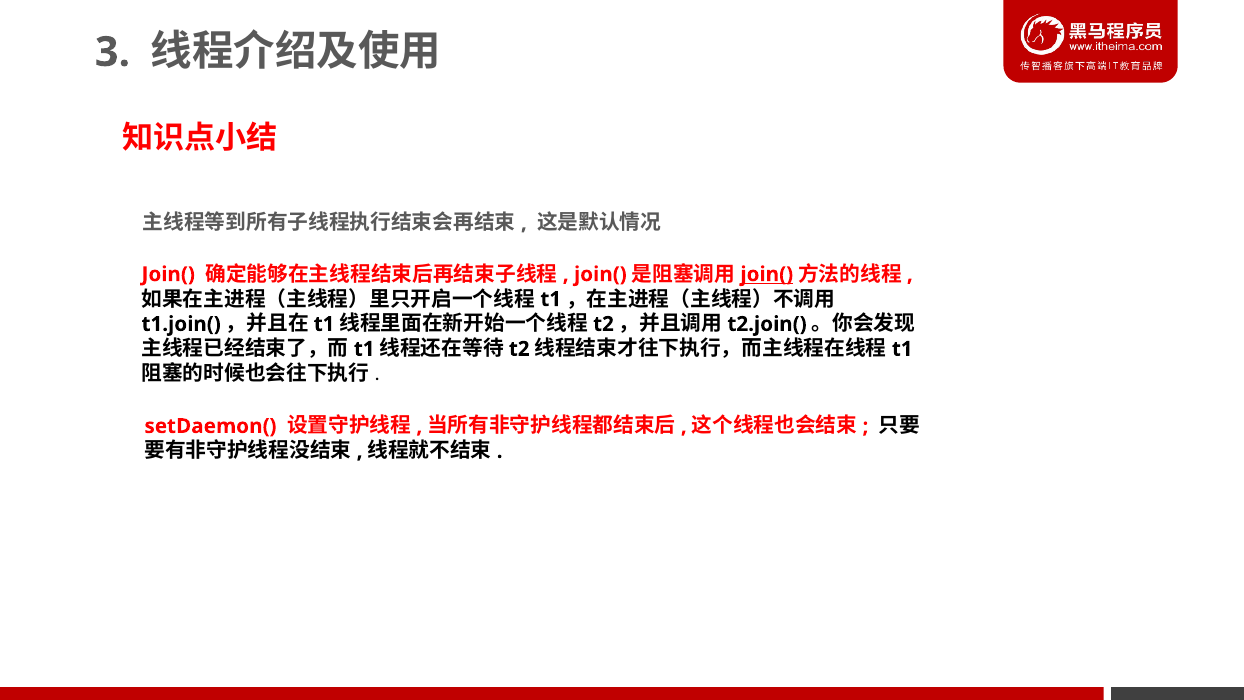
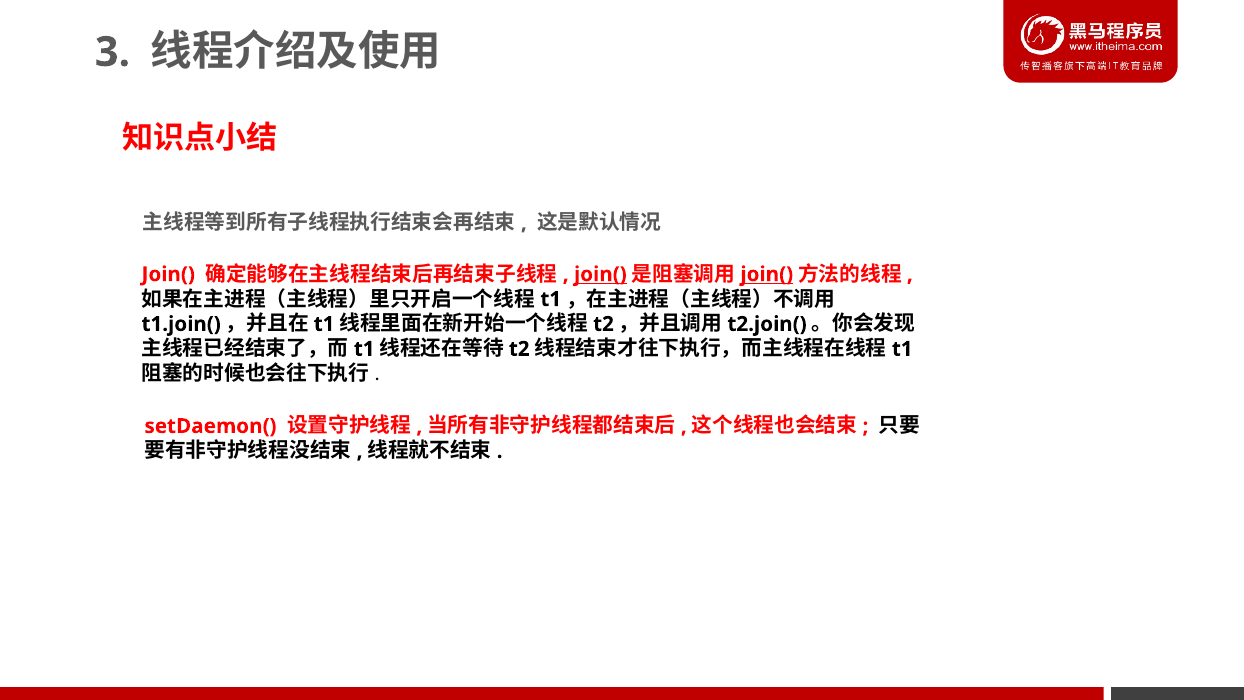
join( at (600, 274) underline: none -> present
